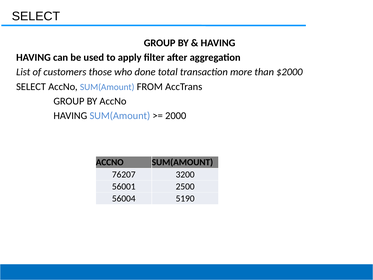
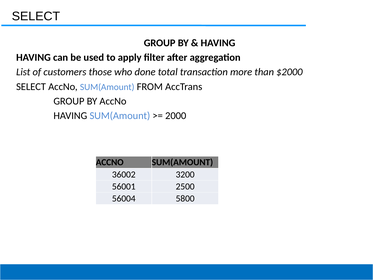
76207: 76207 -> 36002
5190: 5190 -> 5800
